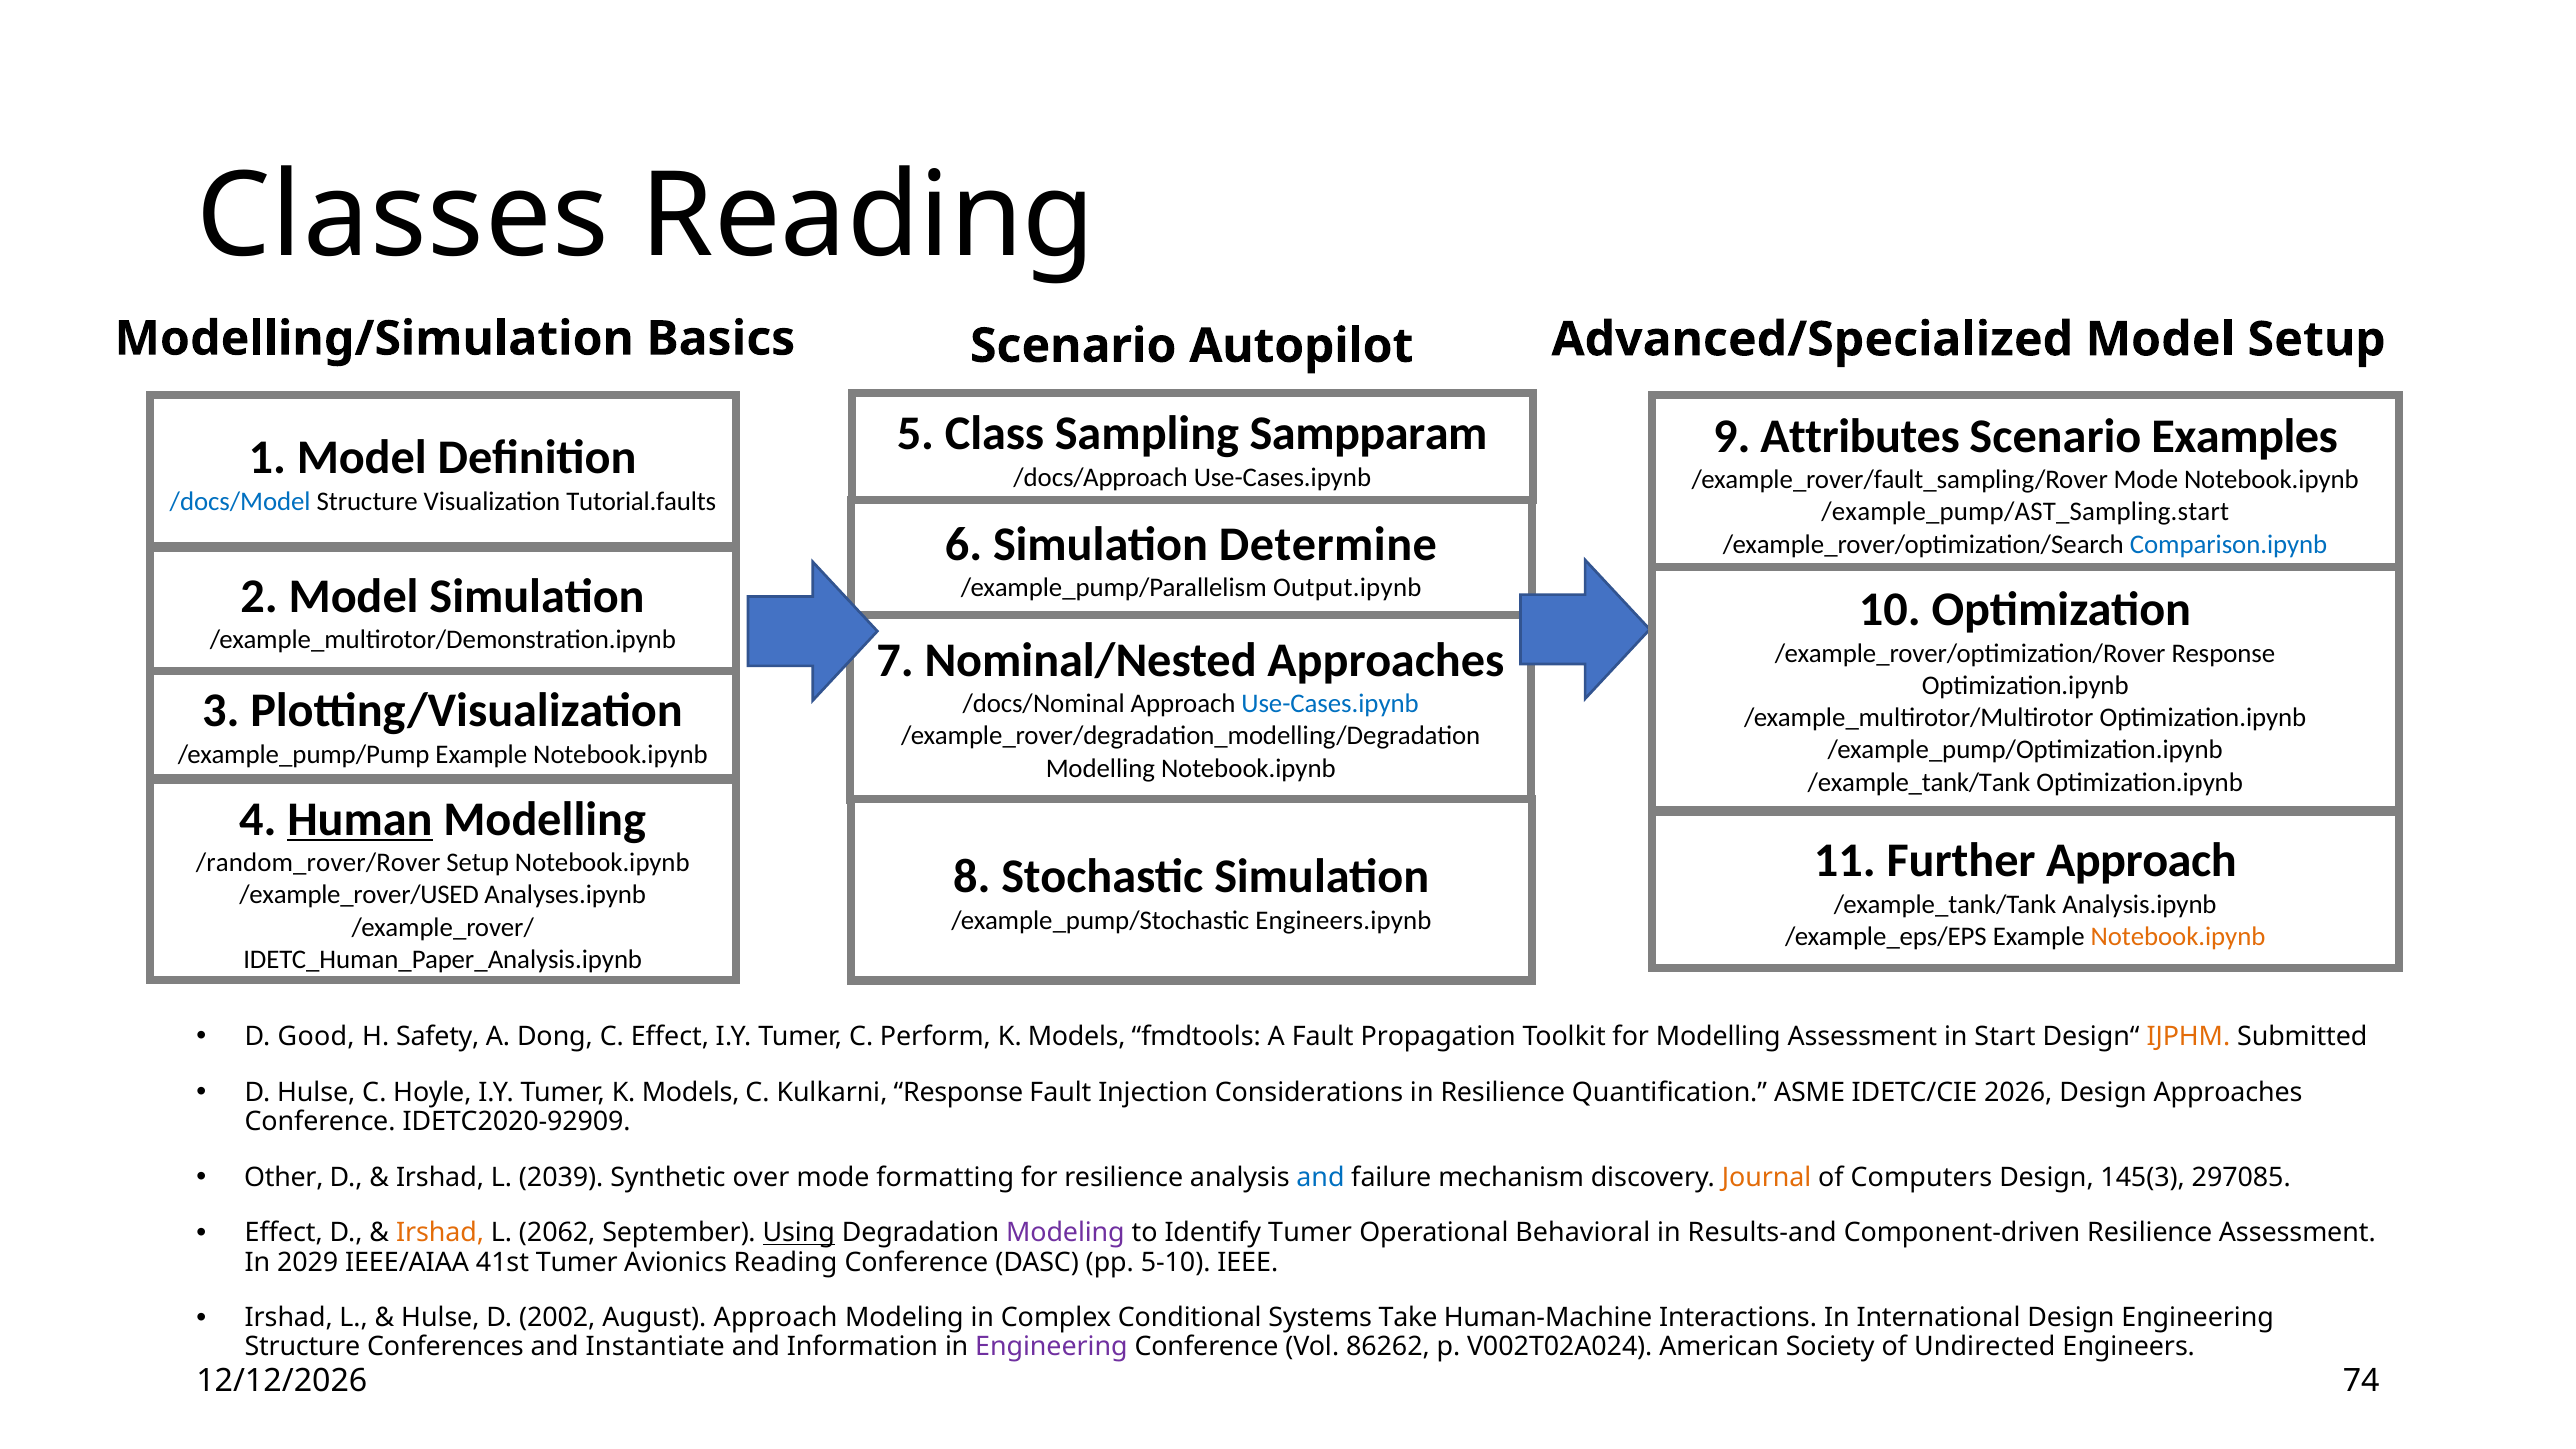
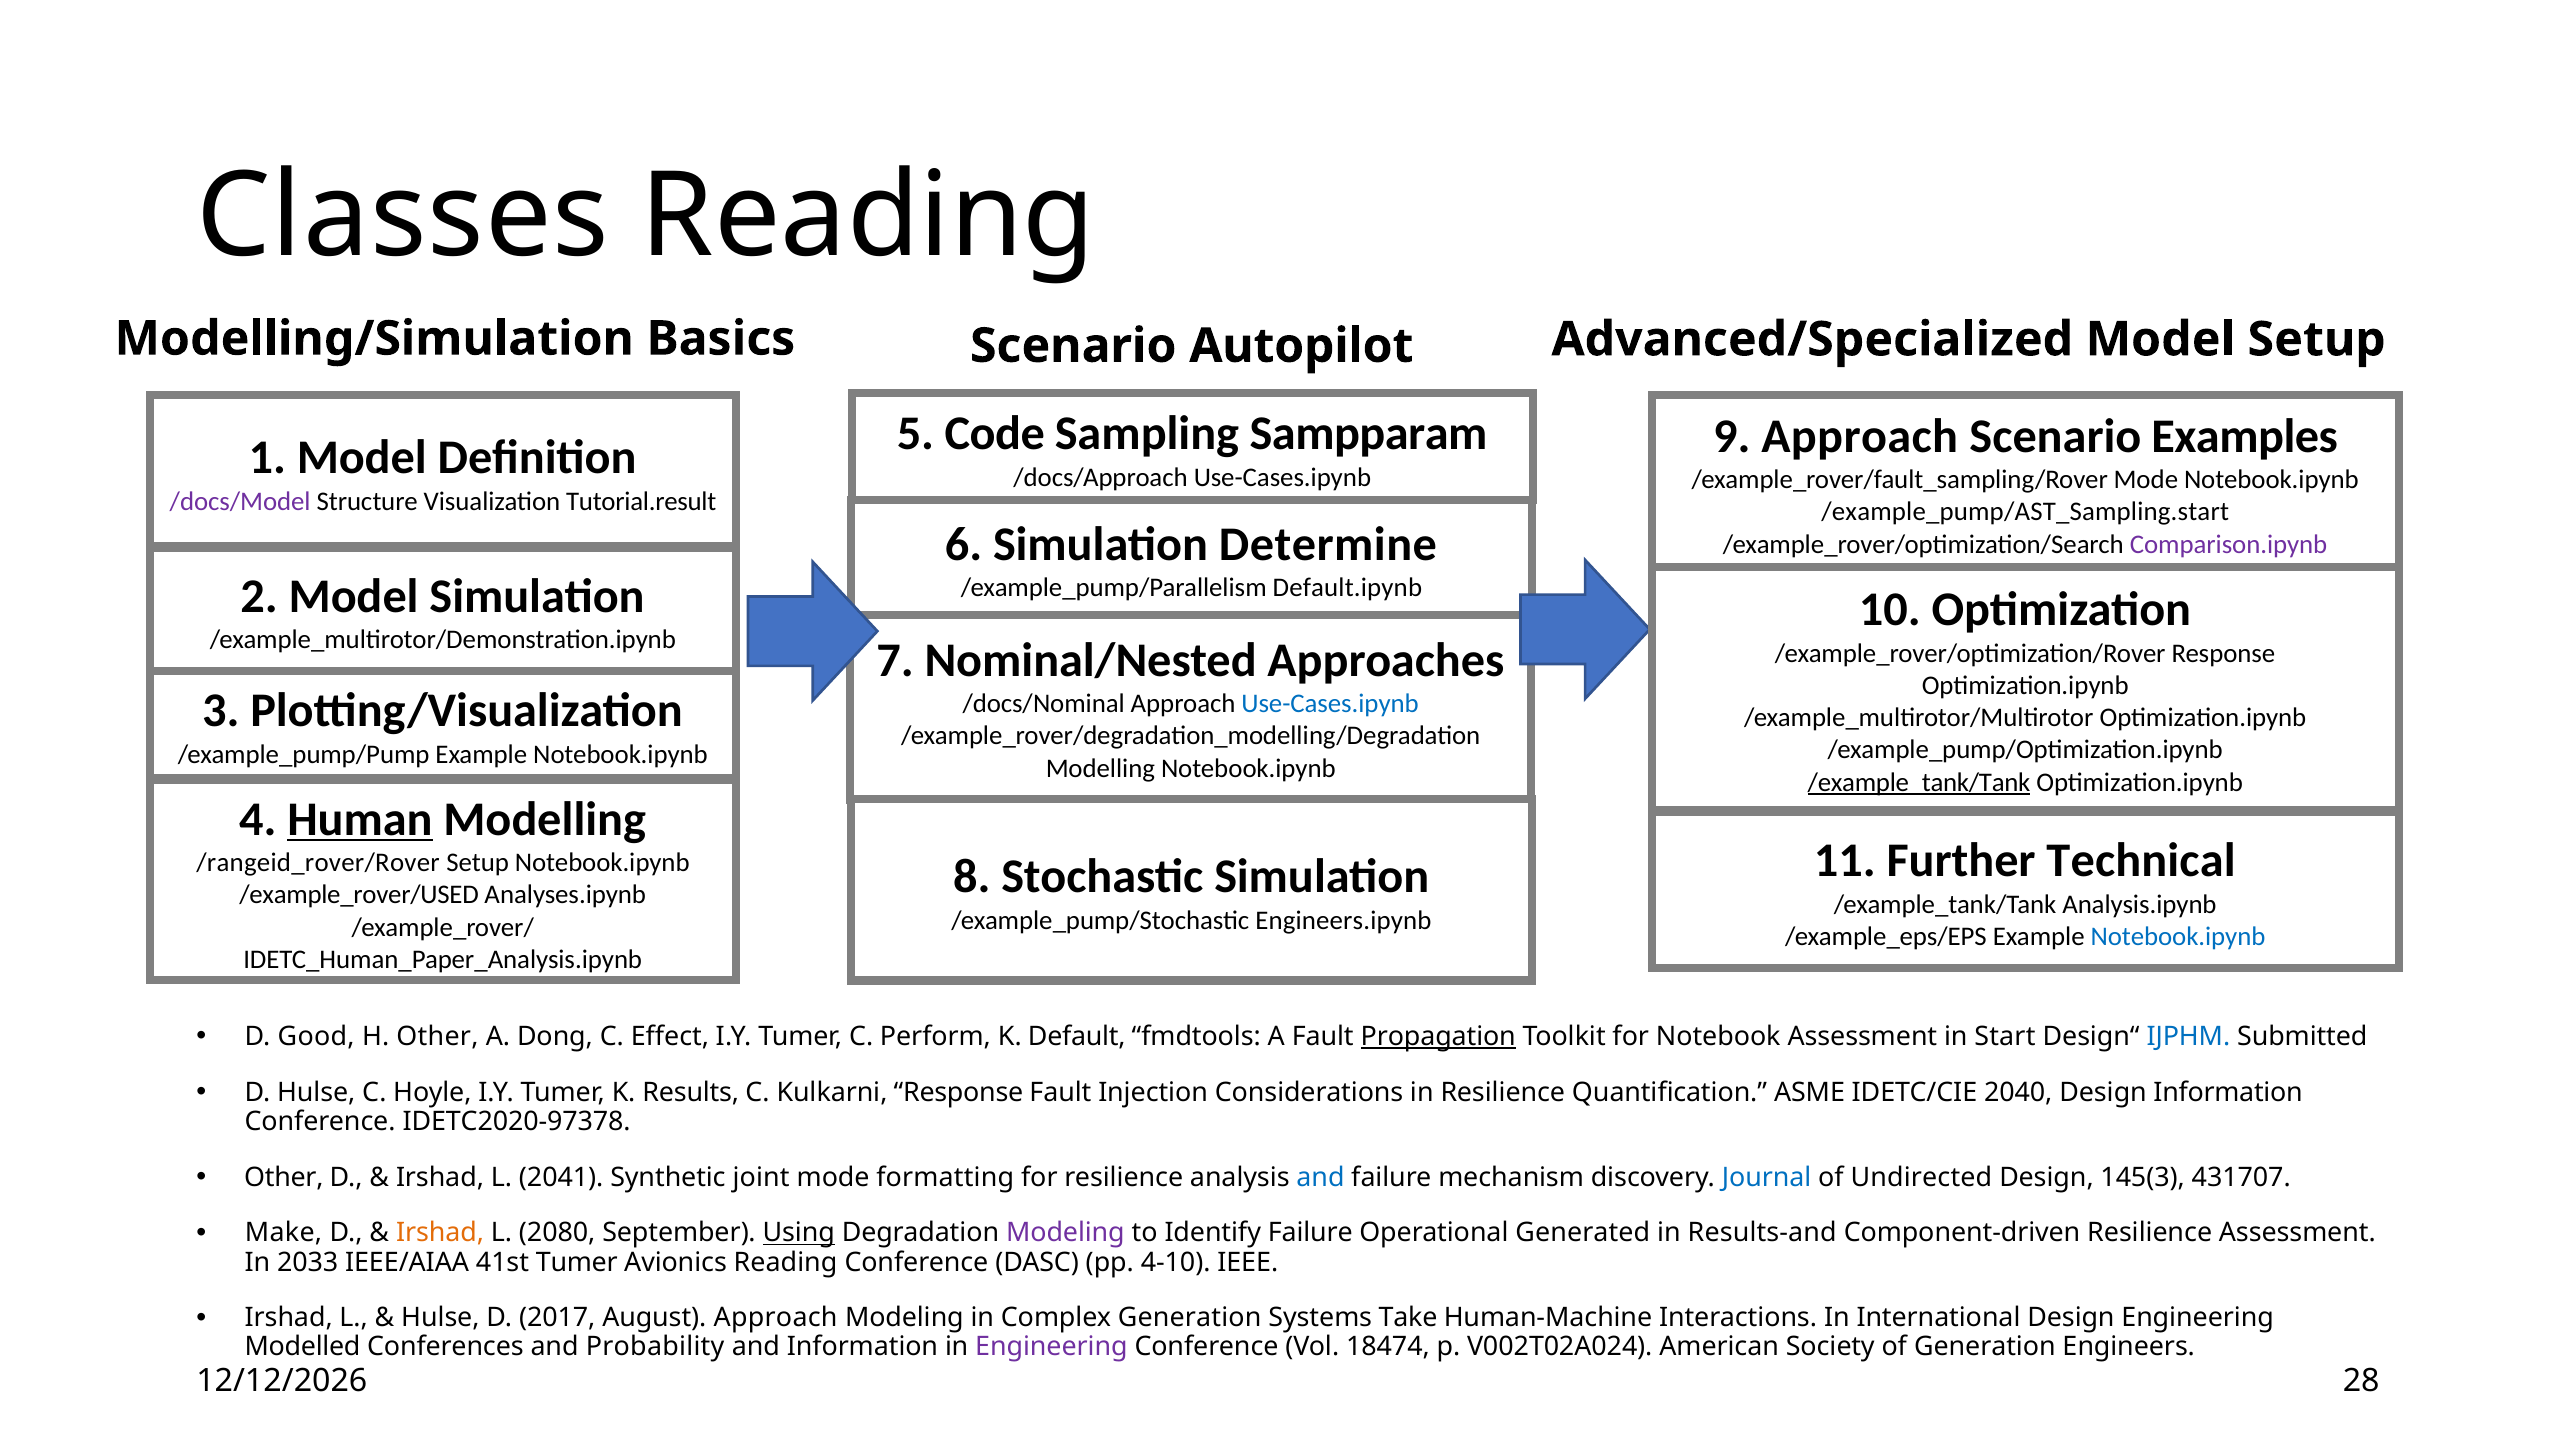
Class: Class -> Code
9 Attributes: Attributes -> Approach
/docs/Model colour: blue -> purple
Tutorial.faults: Tutorial.faults -> Tutorial.result
Comparison.ipynb colour: blue -> purple
Output.ipynb: Output.ipynb -> Default.ipynb
/example_tank/Tank at (1919, 782) underline: none -> present
Further Approach: Approach -> Technical
/random_rover/Rover: /random_rover/Rover -> /rangeid_rover/Rover
Notebook.ipynb at (2178, 937) colour: orange -> blue
H Safety: Safety -> Other
Models at (1077, 1036): Models -> Default
Propagation underline: none -> present
for Modelling: Modelling -> Notebook
IJPHM colour: orange -> blue
Tumer K Models: Models -> Results
2026: 2026 -> 2040
Design Approaches: Approaches -> Information
IDETC2020-92909: IDETC2020-92909 -> IDETC2020-97378
2039: 2039 -> 2041
over: over -> joint
Journal colour: orange -> blue
Computers: Computers -> Undirected
297085: 297085 -> 431707
Effect at (284, 1233): Effect -> Make
2062: 2062 -> 2080
Identify Tumer: Tumer -> Failure
Behavioral: Behavioral -> Generated
2029: 2029 -> 2033
5-10: 5-10 -> 4-10
2002: 2002 -> 2017
Complex Conditional: Conditional -> Generation
Structure at (303, 1347): Structure -> Modelled
Instantiate: Instantiate -> Probability
86262: 86262 -> 18474
of Undirected: Undirected -> Generation
74: 74 -> 28
